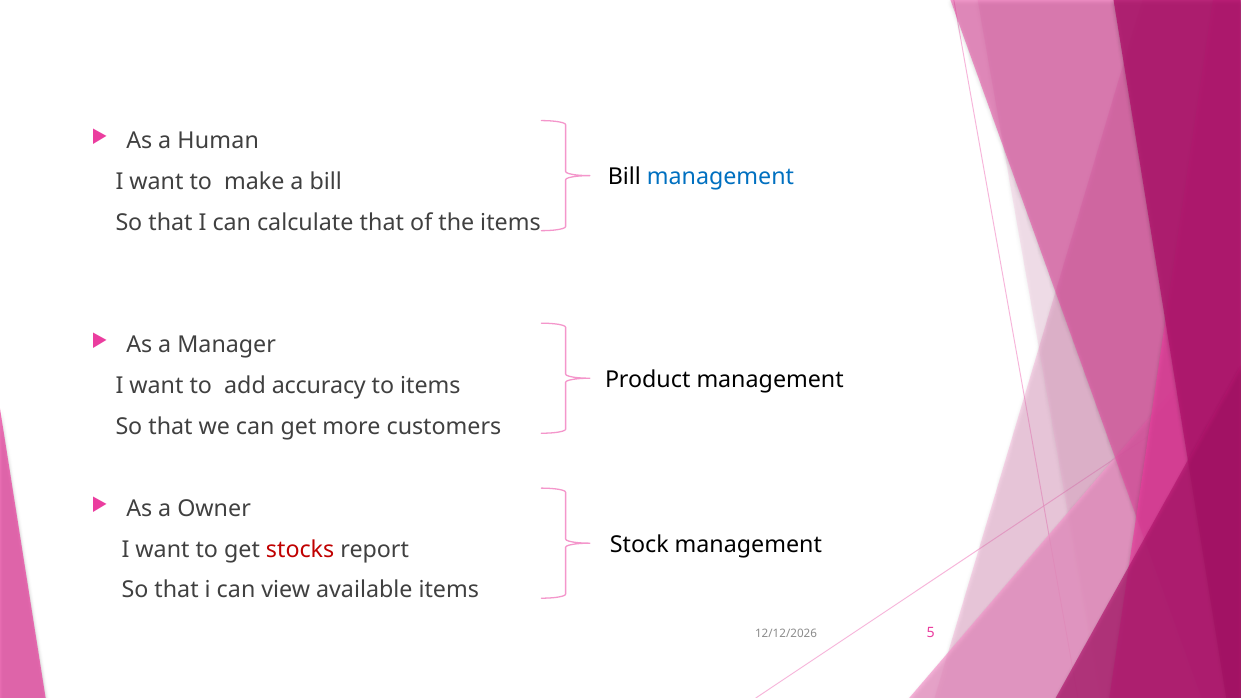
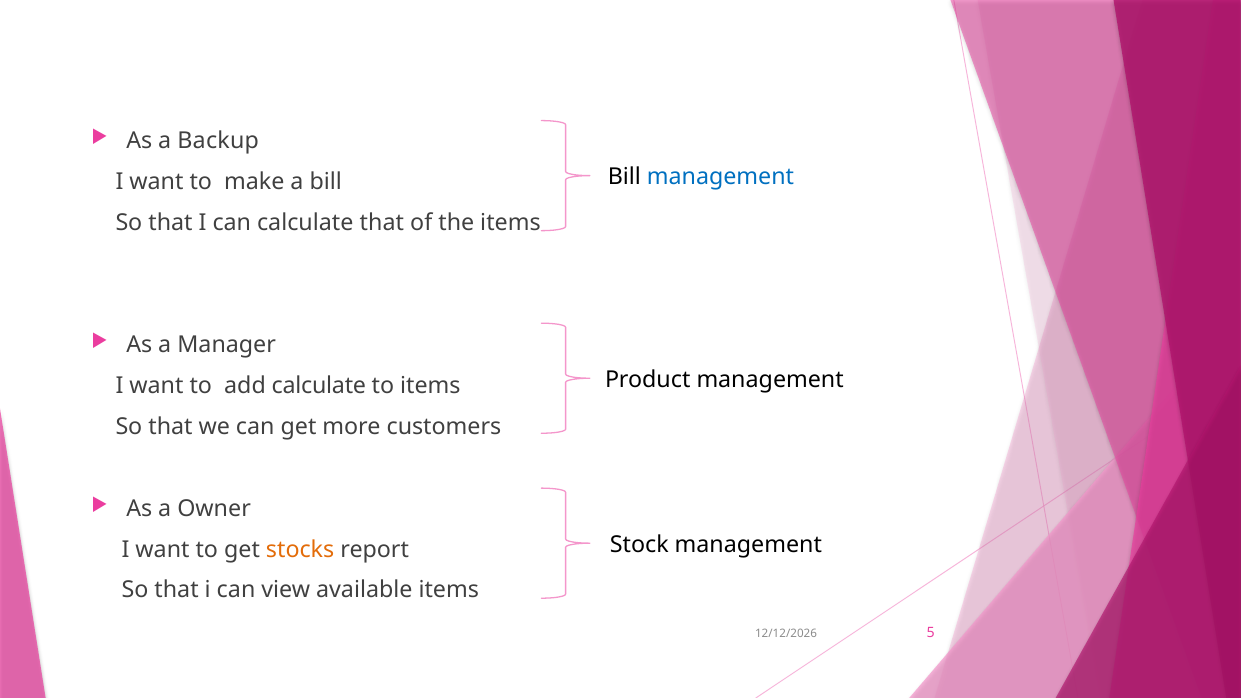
Human: Human -> Backup
add accuracy: accuracy -> calculate
stocks colour: red -> orange
